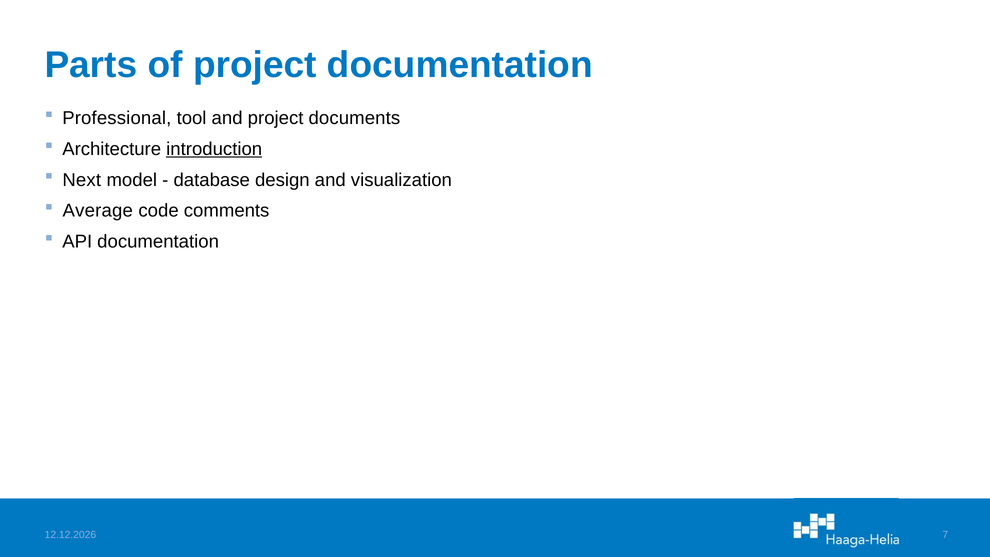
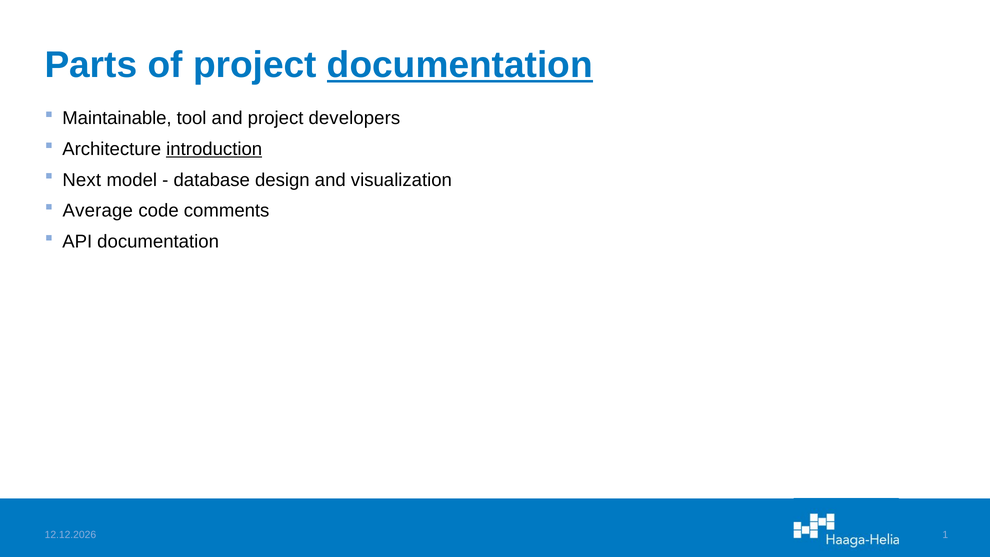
documentation at (460, 65) underline: none -> present
Professional: Professional -> Maintainable
documents: documents -> developers
7: 7 -> 1
